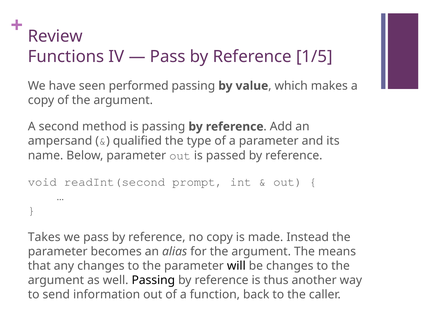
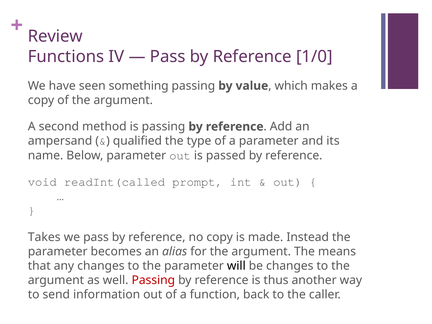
1/5: 1/5 -> 1/0
performed: performed -> something
readInt(second: readInt(second -> readInt(called
Passing at (153, 280) colour: black -> red
